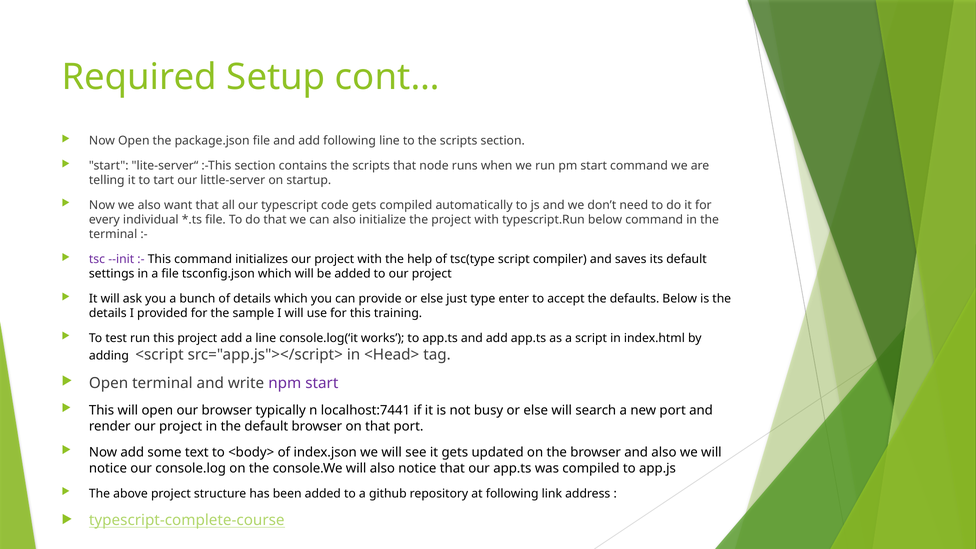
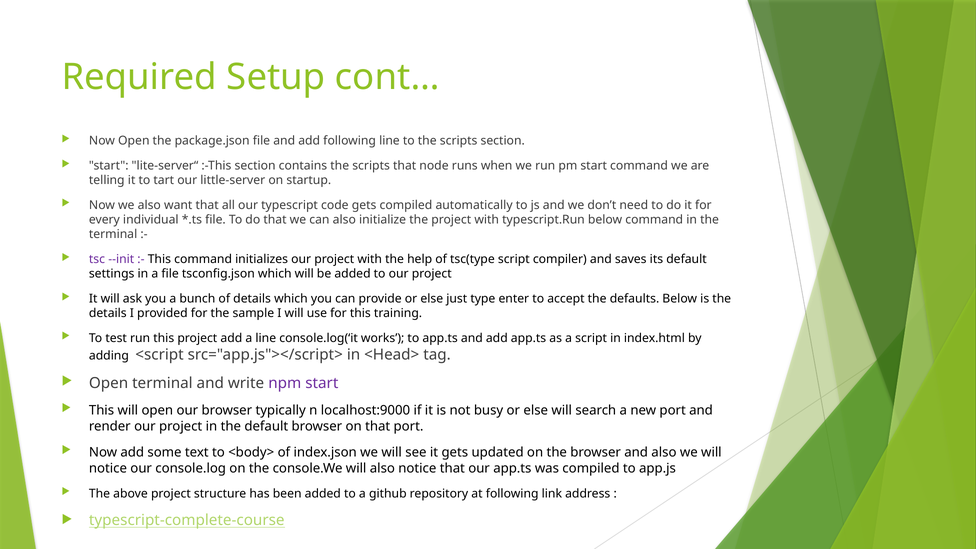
localhost:7441: localhost:7441 -> localhost:9000
